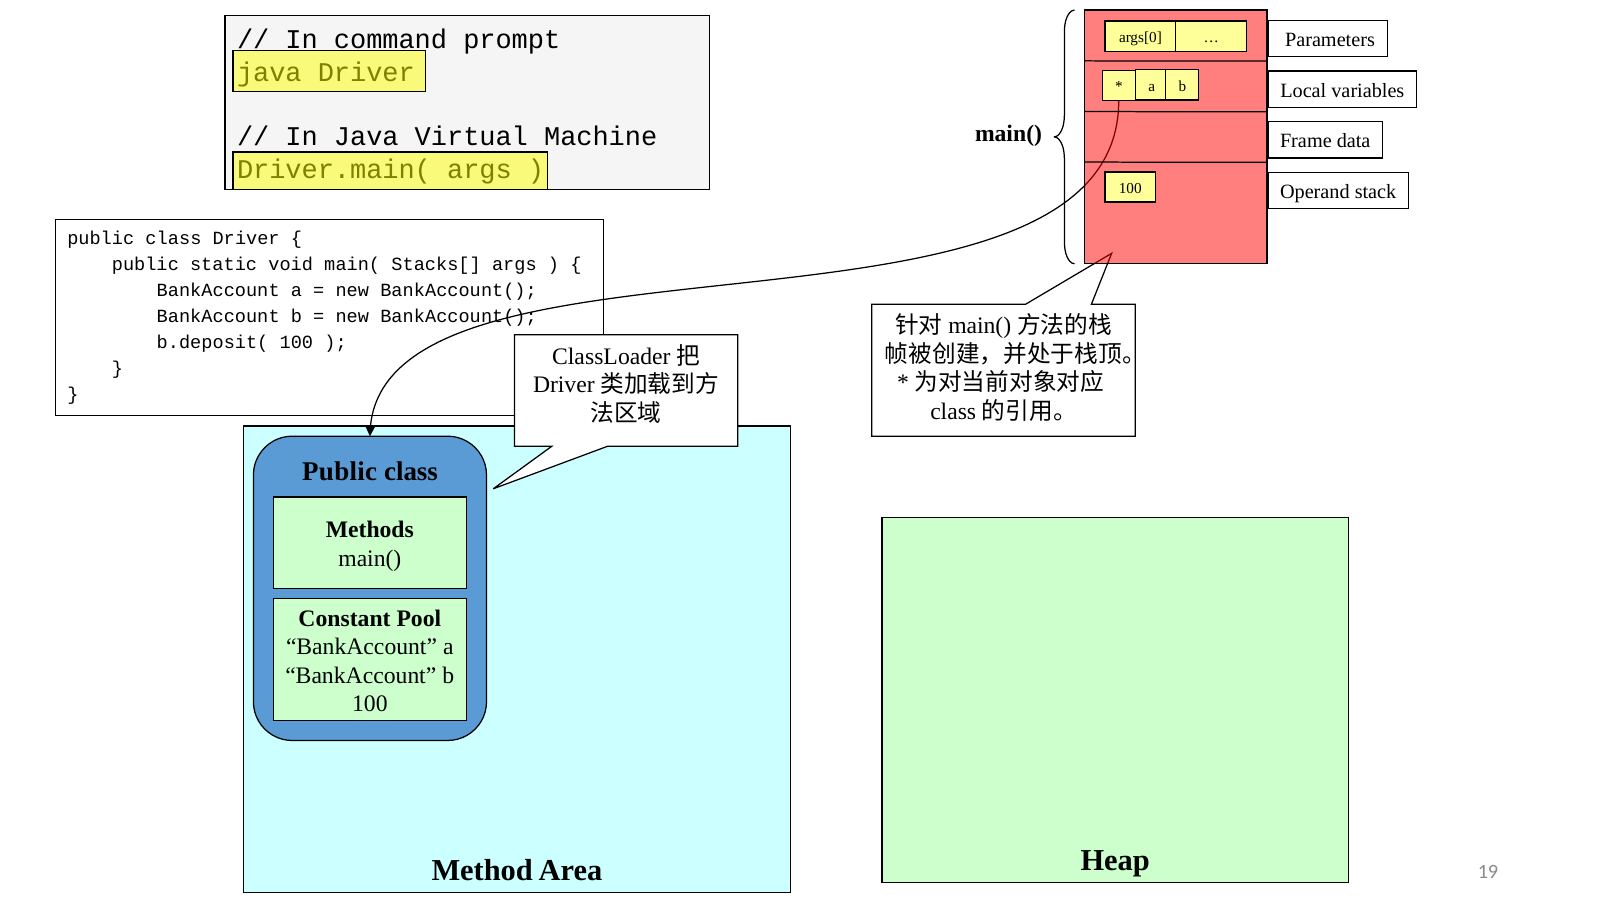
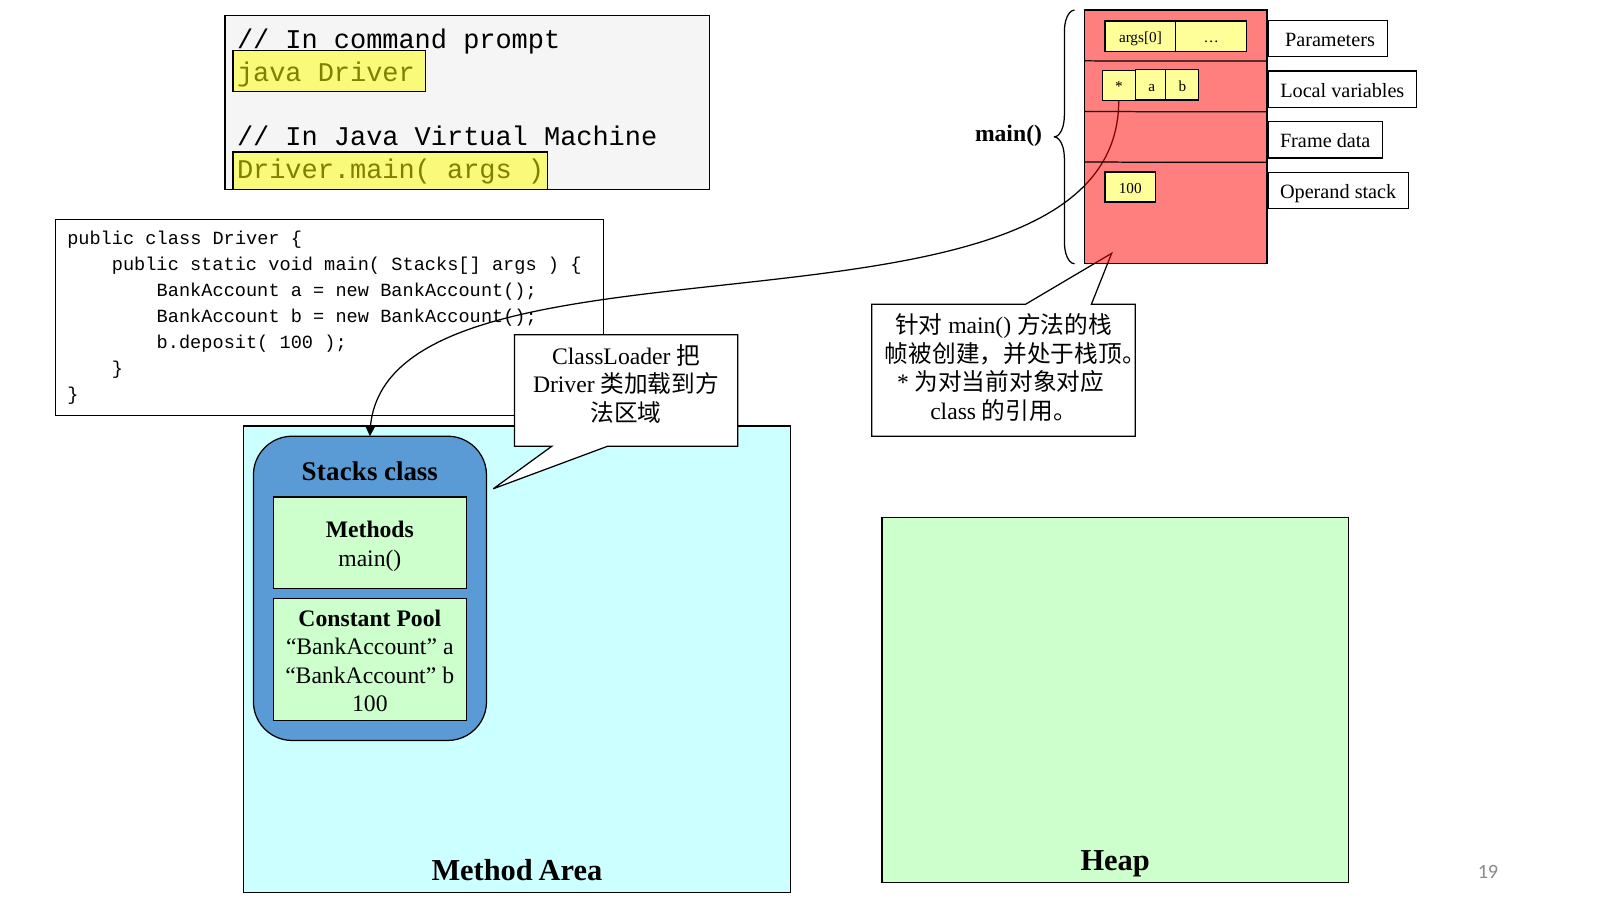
Public at (340, 471): Public -> Stacks
